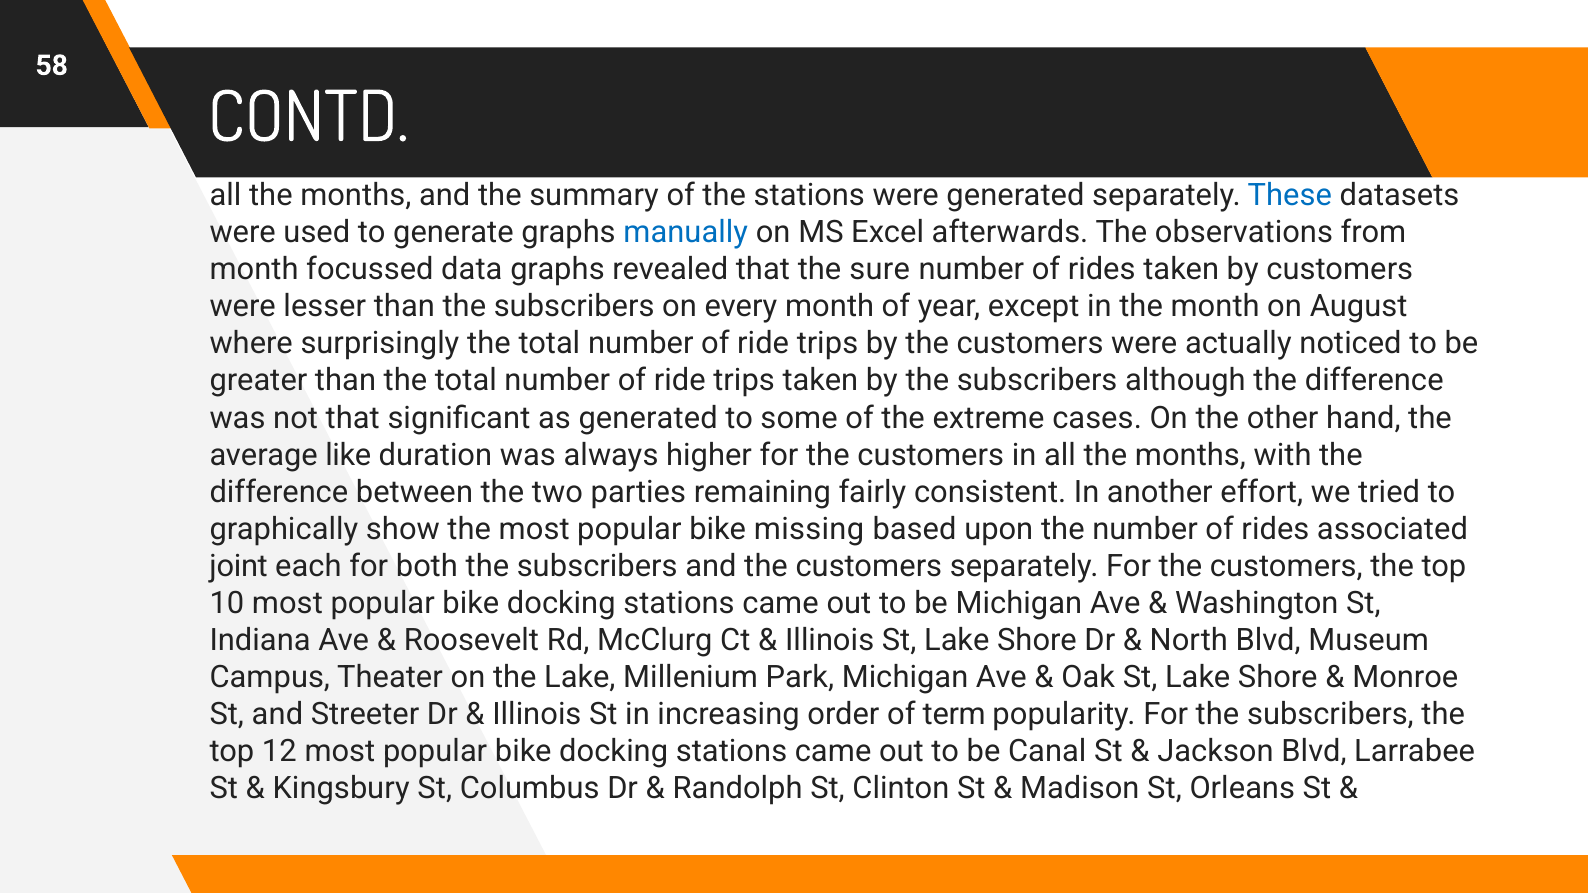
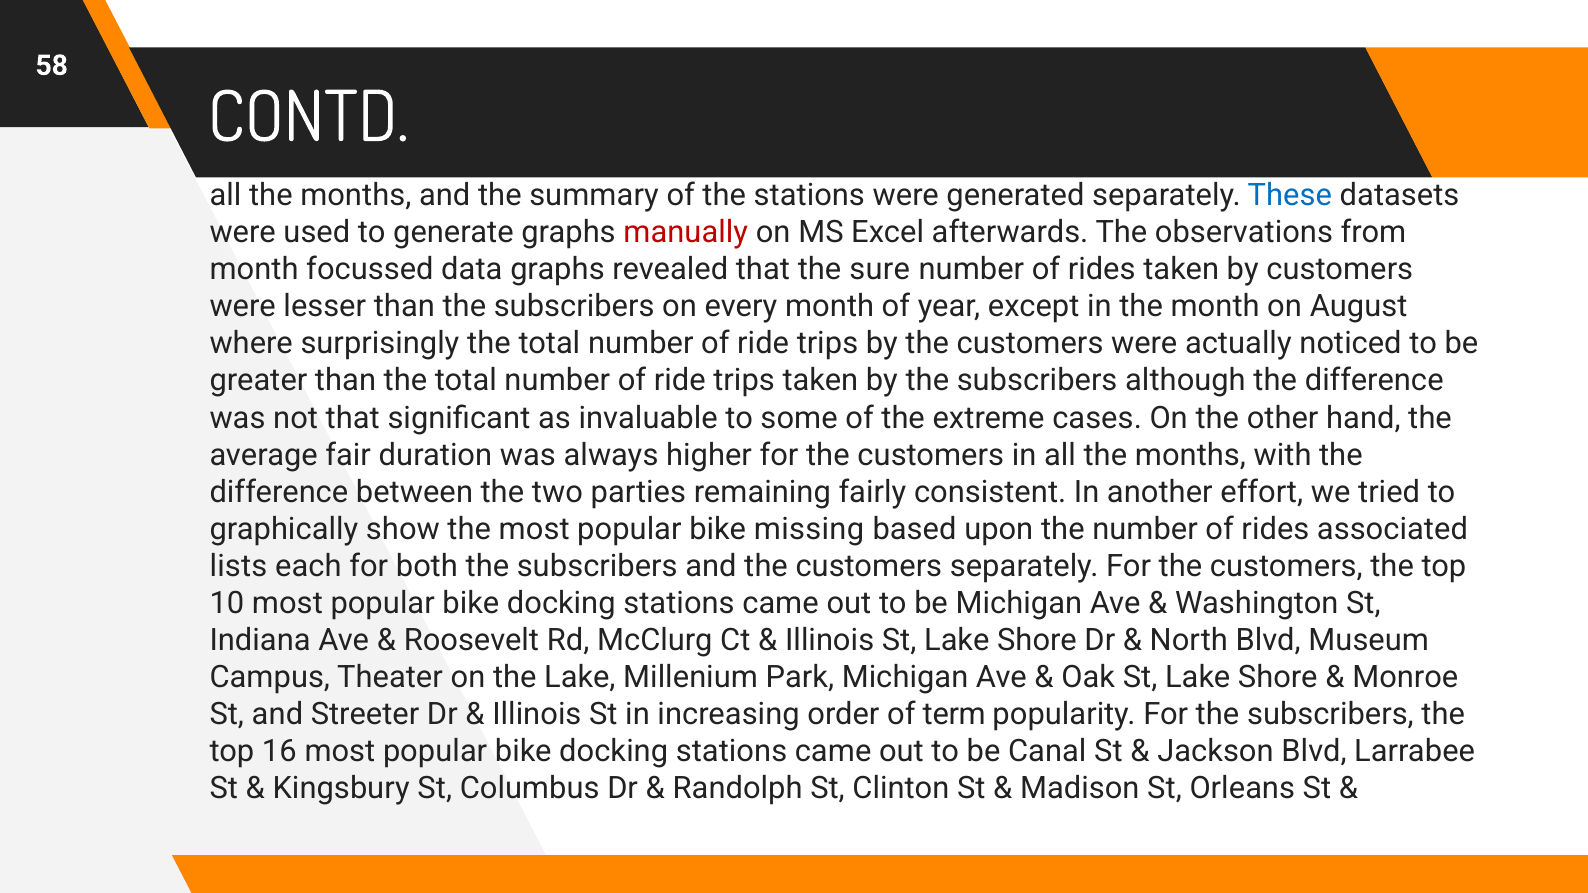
manually colour: blue -> red
as generated: generated -> invaluable
like: like -> fair
joint: joint -> lists
12: 12 -> 16
